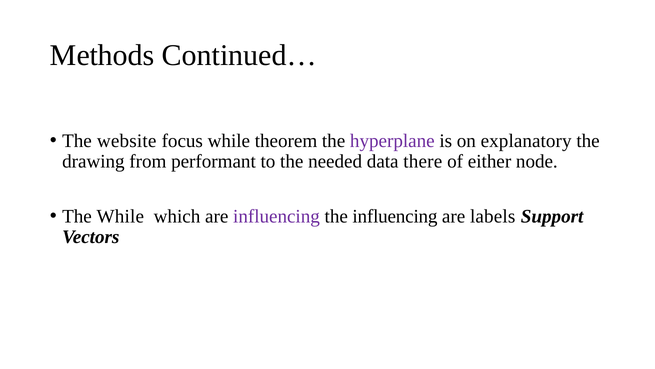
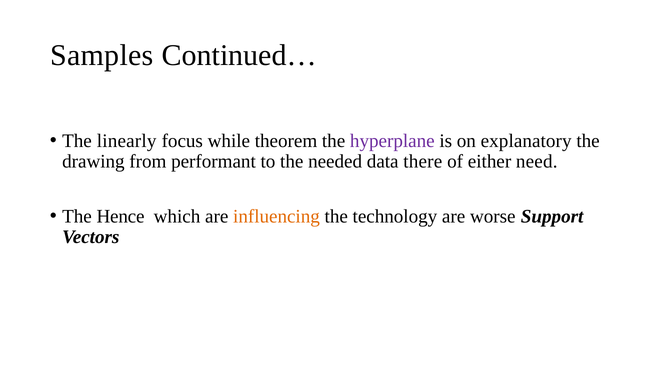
Methods: Methods -> Samples
website: website -> linearly
node: node -> need
The While: While -> Hence
influencing at (276, 216) colour: purple -> orange
the influencing: influencing -> technology
labels: labels -> worse
